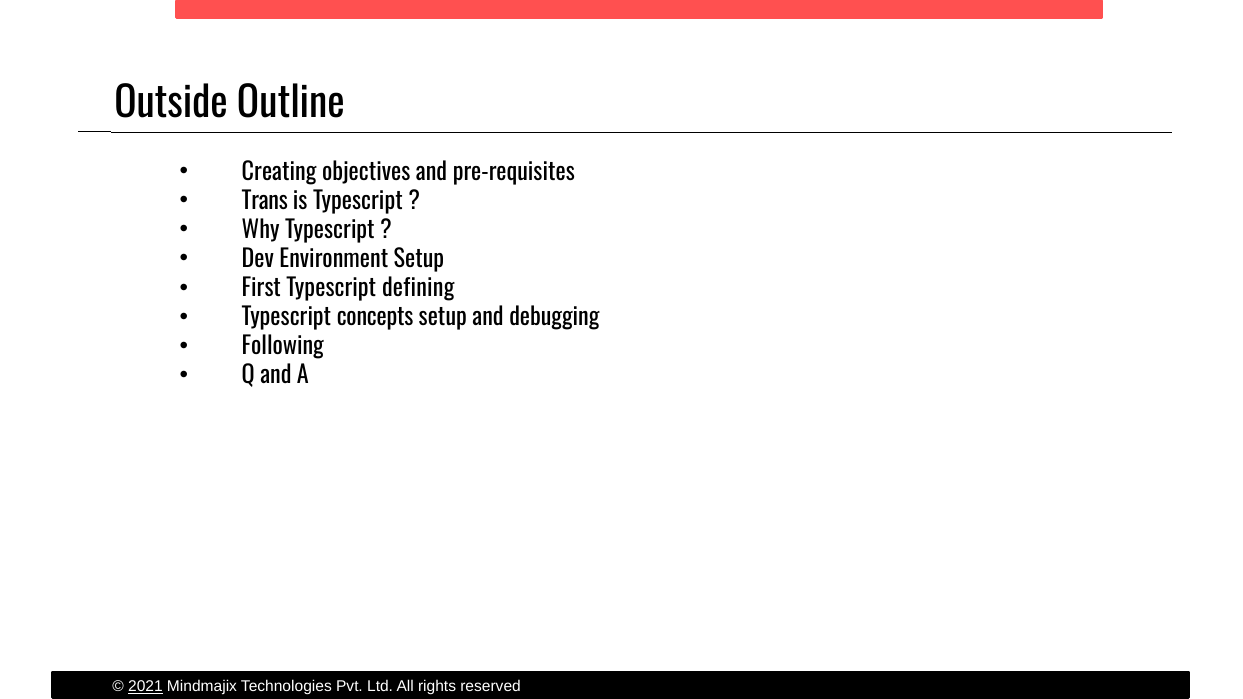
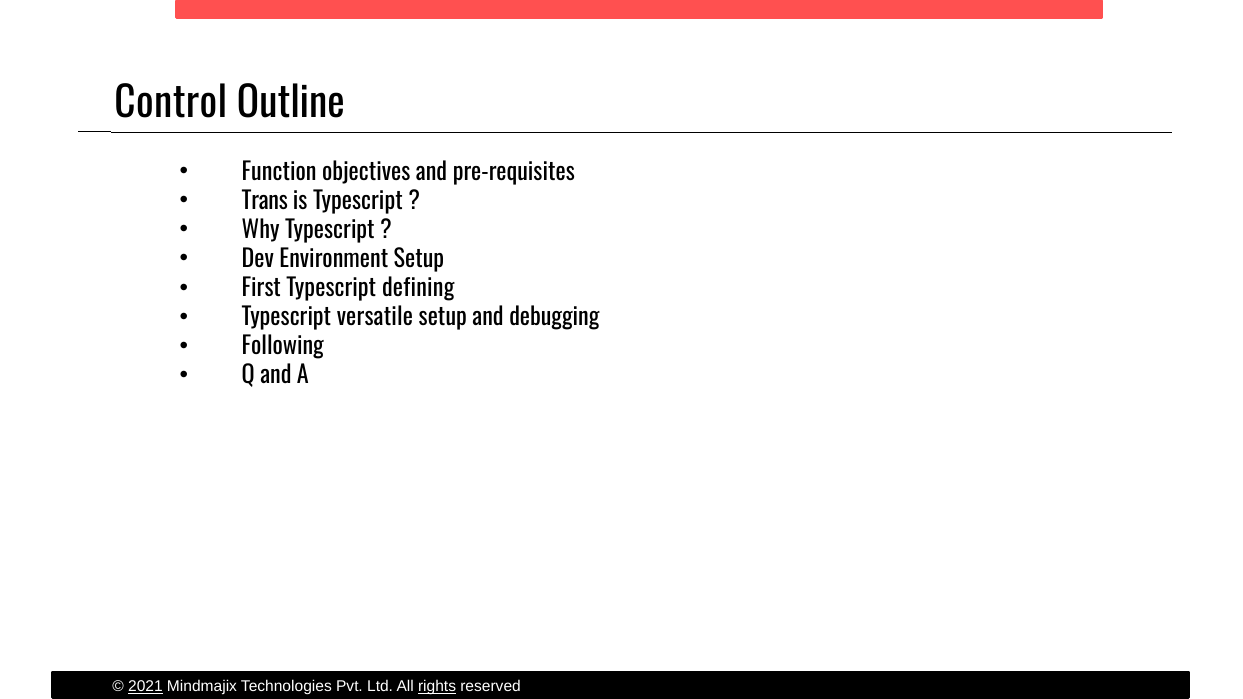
Outside: Outside -> Control
Creating: Creating -> Function
concepts: concepts -> versatile
rights underline: none -> present
